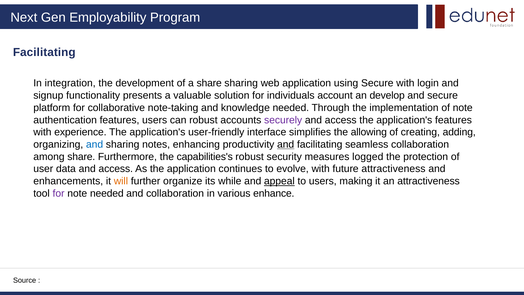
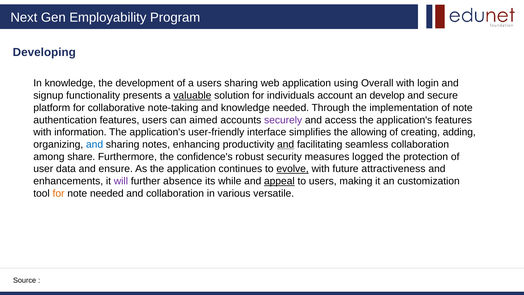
Facilitating at (44, 52): Facilitating -> Developing
In integration: integration -> knowledge
a share: share -> users
using Secure: Secure -> Overall
valuable underline: none -> present
can robust: robust -> aimed
experience: experience -> information
capabilities's: capabilities's -> confidence's
data and access: access -> ensure
evolve underline: none -> present
will colour: orange -> purple
organize: organize -> absence
an attractiveness: attractiveness -> customization
for at (59, 193) colour: purple -> orange
enhance: enhance -> versatile
